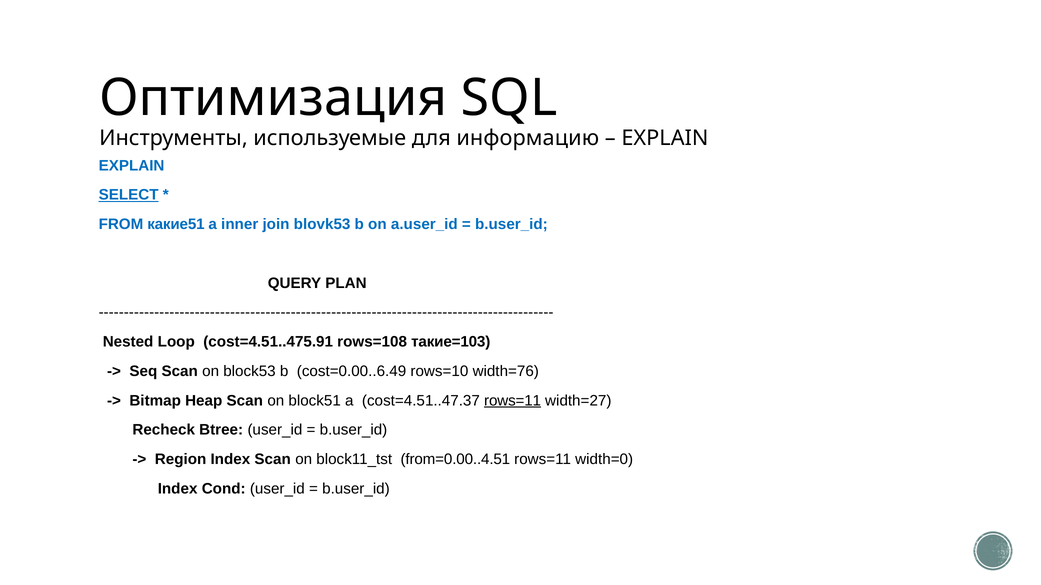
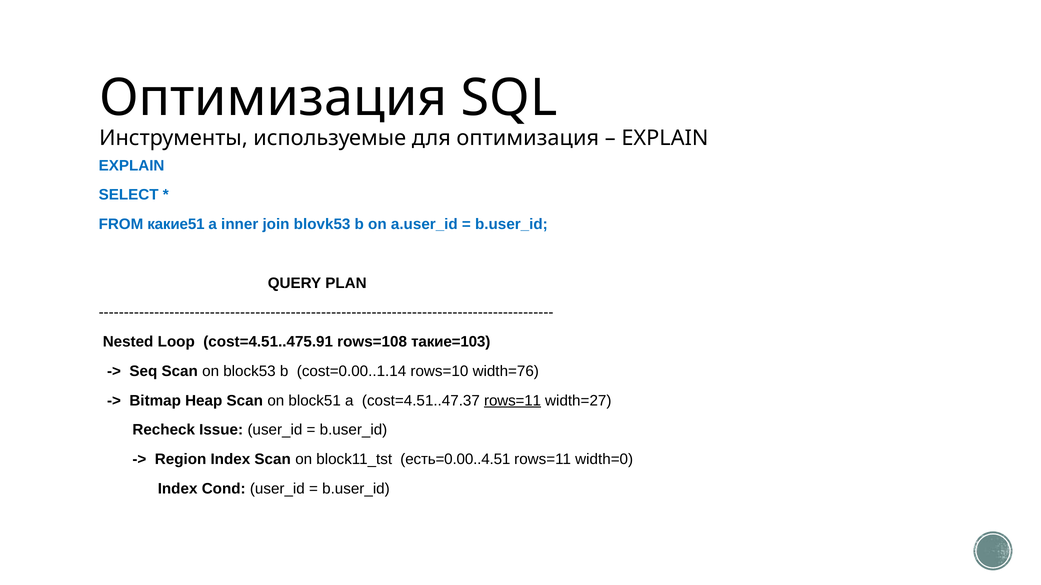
для информацию: информацию -> оптимизация
SELECT underline: present -> none
cost=0.00..6.49: cost=0.00..6.49 -> cost=0.00..1.14
Btree: Btree -> Issue
from=0.00..4.51: from=0.00..4.51 -> есть=0.00..4.51
